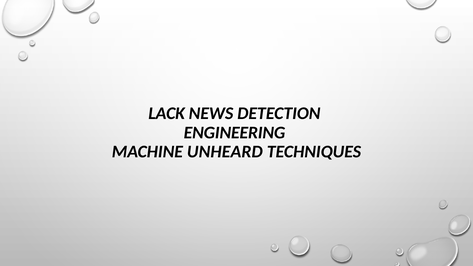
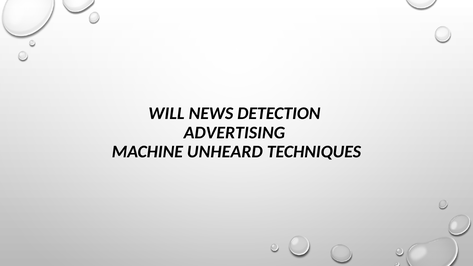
LACK: LACK -> WILL
ENGINEERING: ENGINEERING -> ADVERTISING
